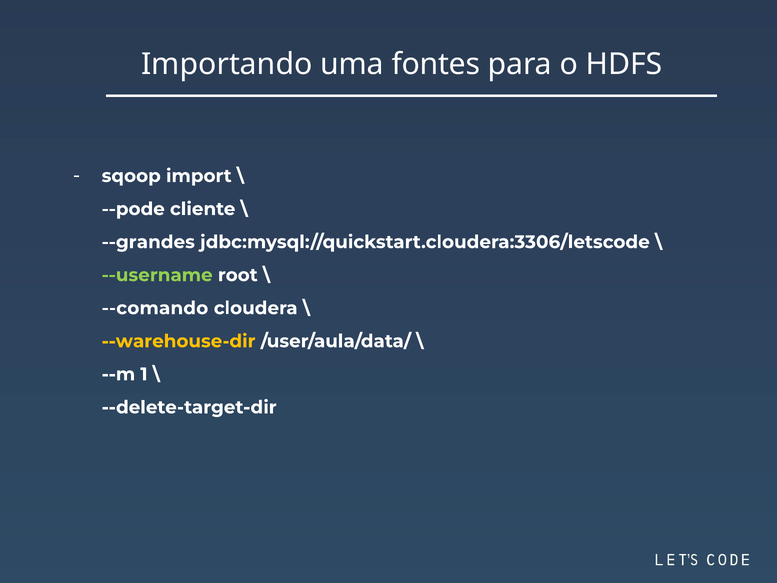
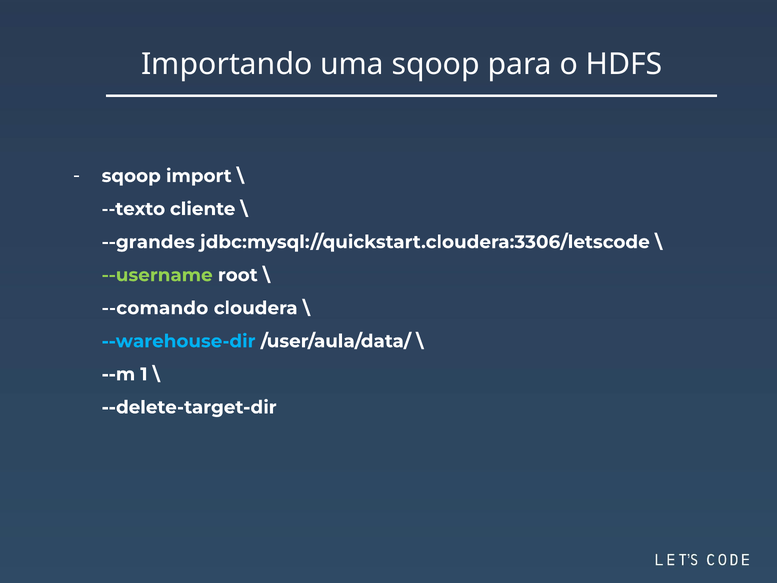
uma fontes: fontes -> sqoop
--pode: --pode -> --texto
--warehouse-dir colour: yellow -> light blue
